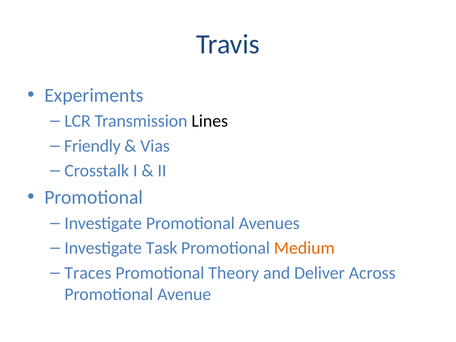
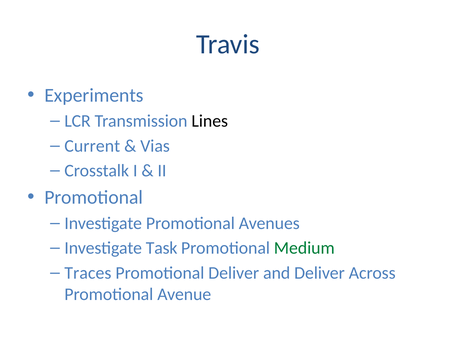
Friendly: Friendly -> Current
Medium colour: orange -> green
Promotional Theory: Theory -> Deliver
